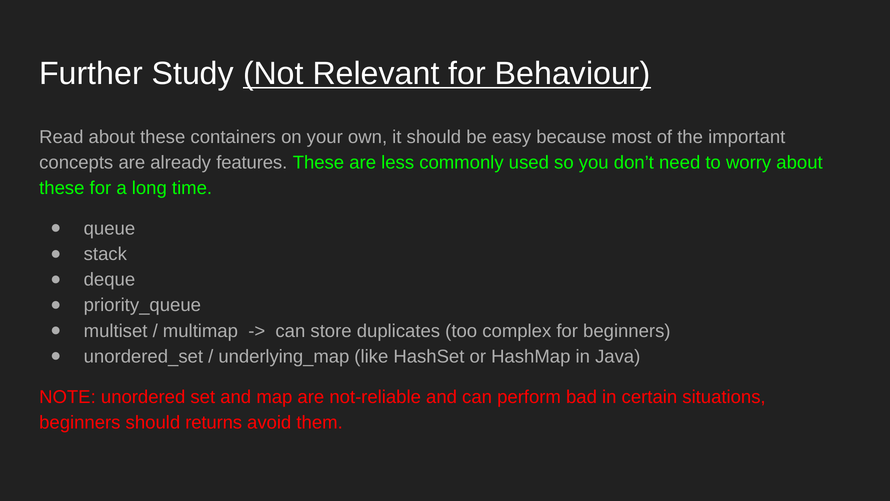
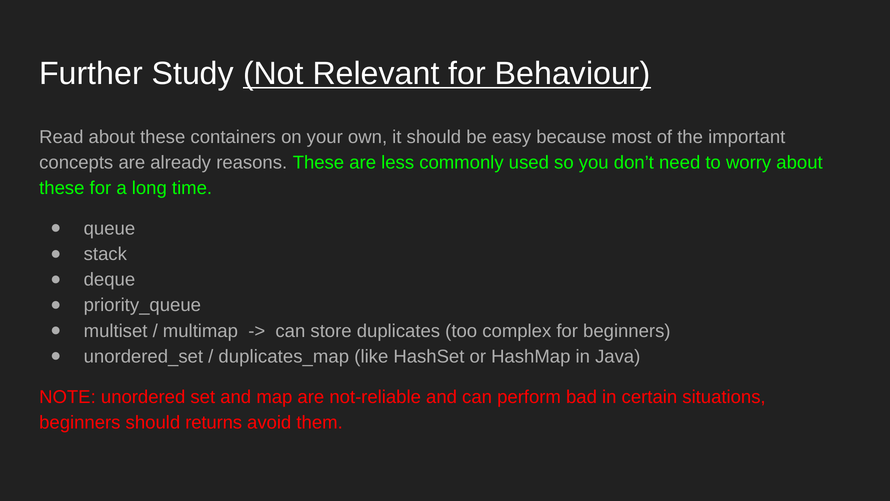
features: features -> reasons
underlying_map: underlying_map -> duplicates_map
